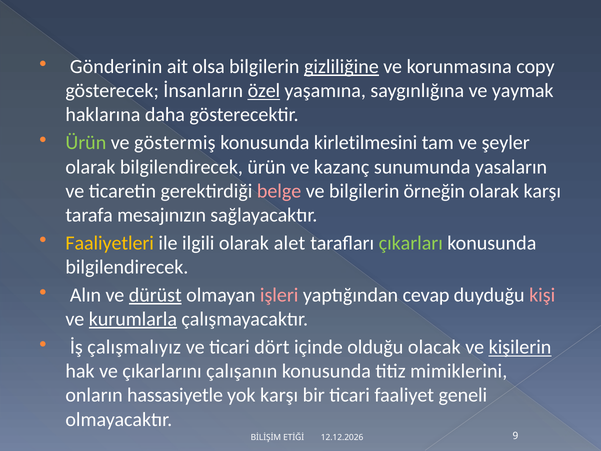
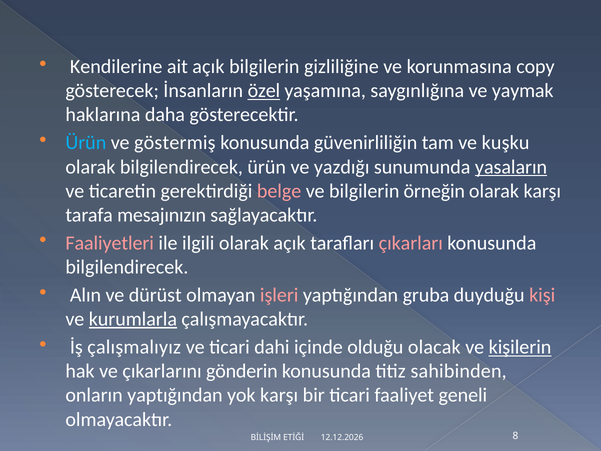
Gönderinin: Gönderinin -> Kendilerine
ait olsa: olsa -> açık
gizliliğine underline: present -> none
Ürün at (86, 143) colour: light green -> light blue
kirletilmesini: kirletilmesini -> güvenirliliğin
şeyler: şeyler -> kuşku
kazanç: kazanç -> yazdığı
yasaların underline: none -> present
Faaliyetleri colour: yellow -> pink
olarak alet: alet -> açık
çıkarları colour: light green -> pink
dürüst underline: present -> none
cevap: cevap -> gruba
dört: dört -> dahi
çalışanın: çalışanın -> gönderin
mimiklerini: mimiklerini -> sahibinden
onların hassasiyetle: hassasiyetle -> yaptığından
9: 9 -> 8
